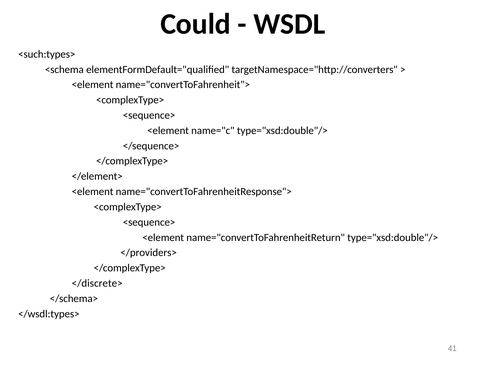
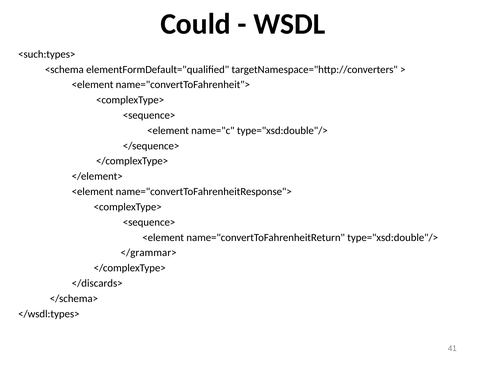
</providers>: </providers> -> </grammar>
</discrete>: </discrete> -> </discards>
